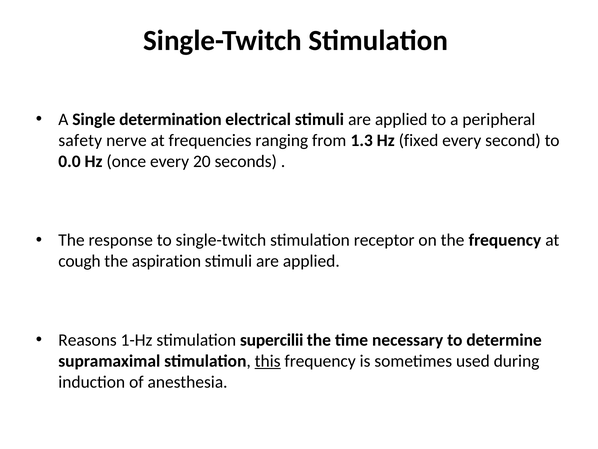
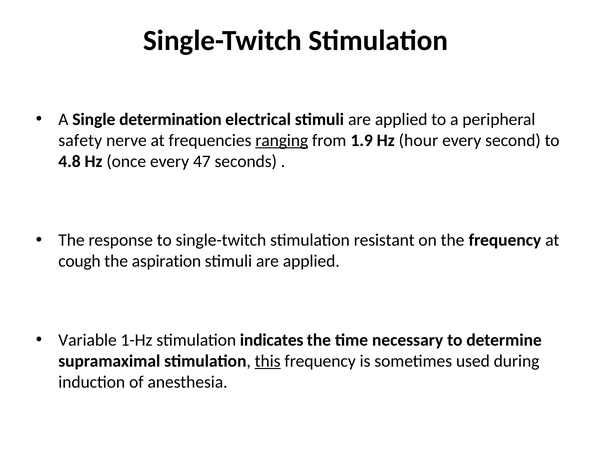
ranging underline: none -> present
1.3: 1.3 -> 1.9
fixed: fixed -> hour
0.0: 0.0 -> 4.8
20: 20 -> 47
receptor: receptor -> resistant
Reasons: Reasons -> Variable
supercilii: supercilii -> indicates
